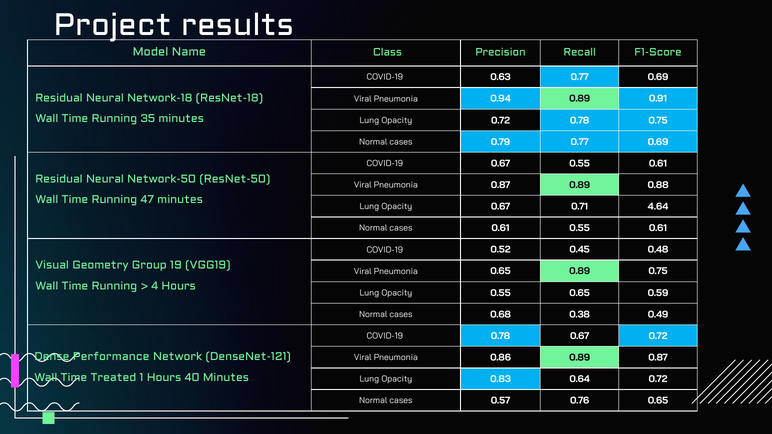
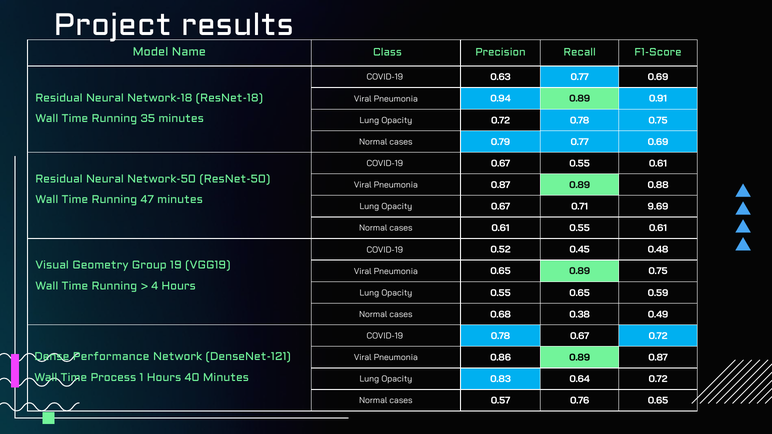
4.64: 4.64 -> 9.69
Treated: Treated -> Process
